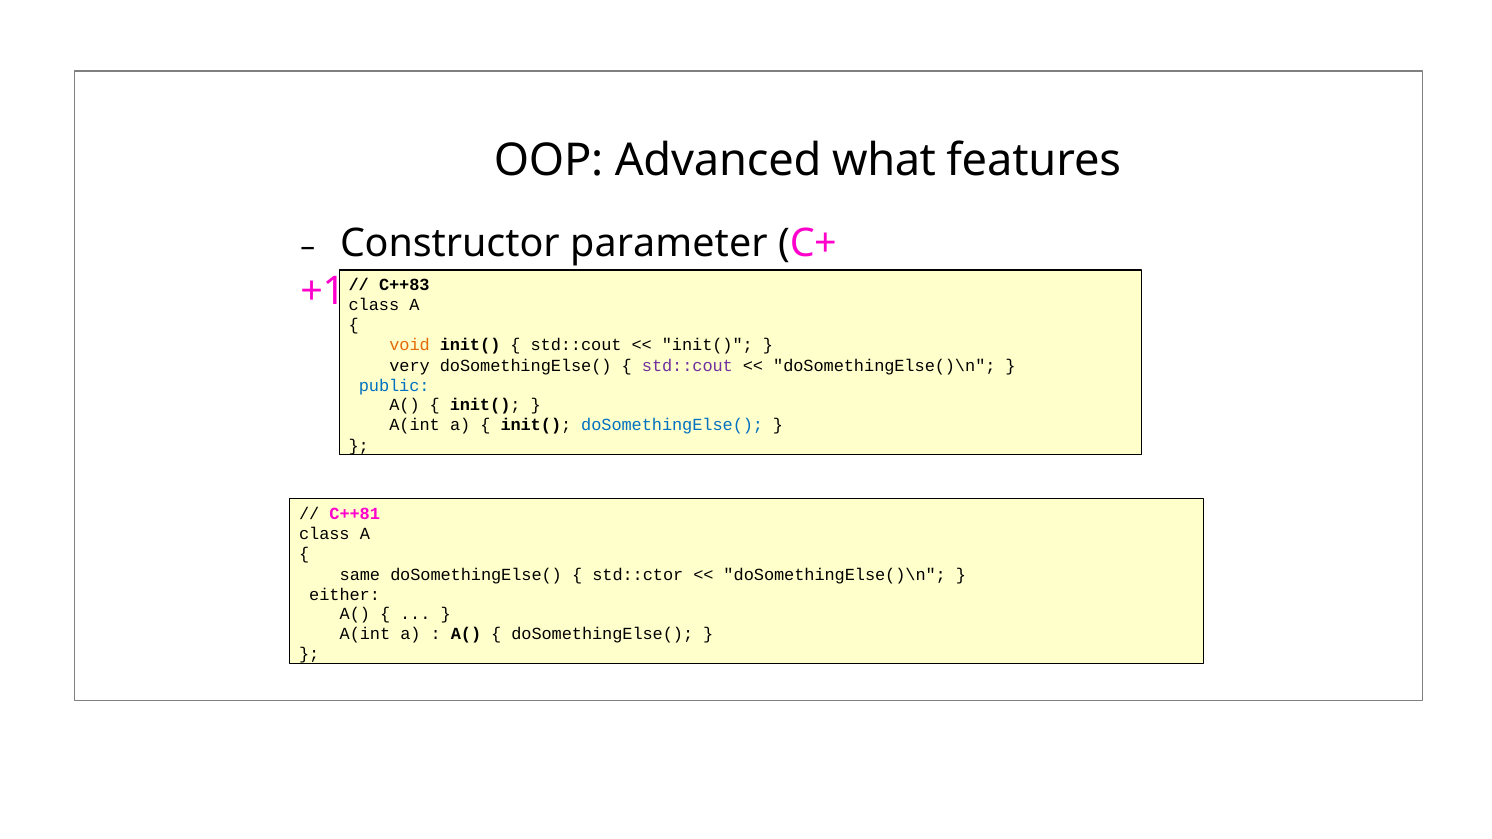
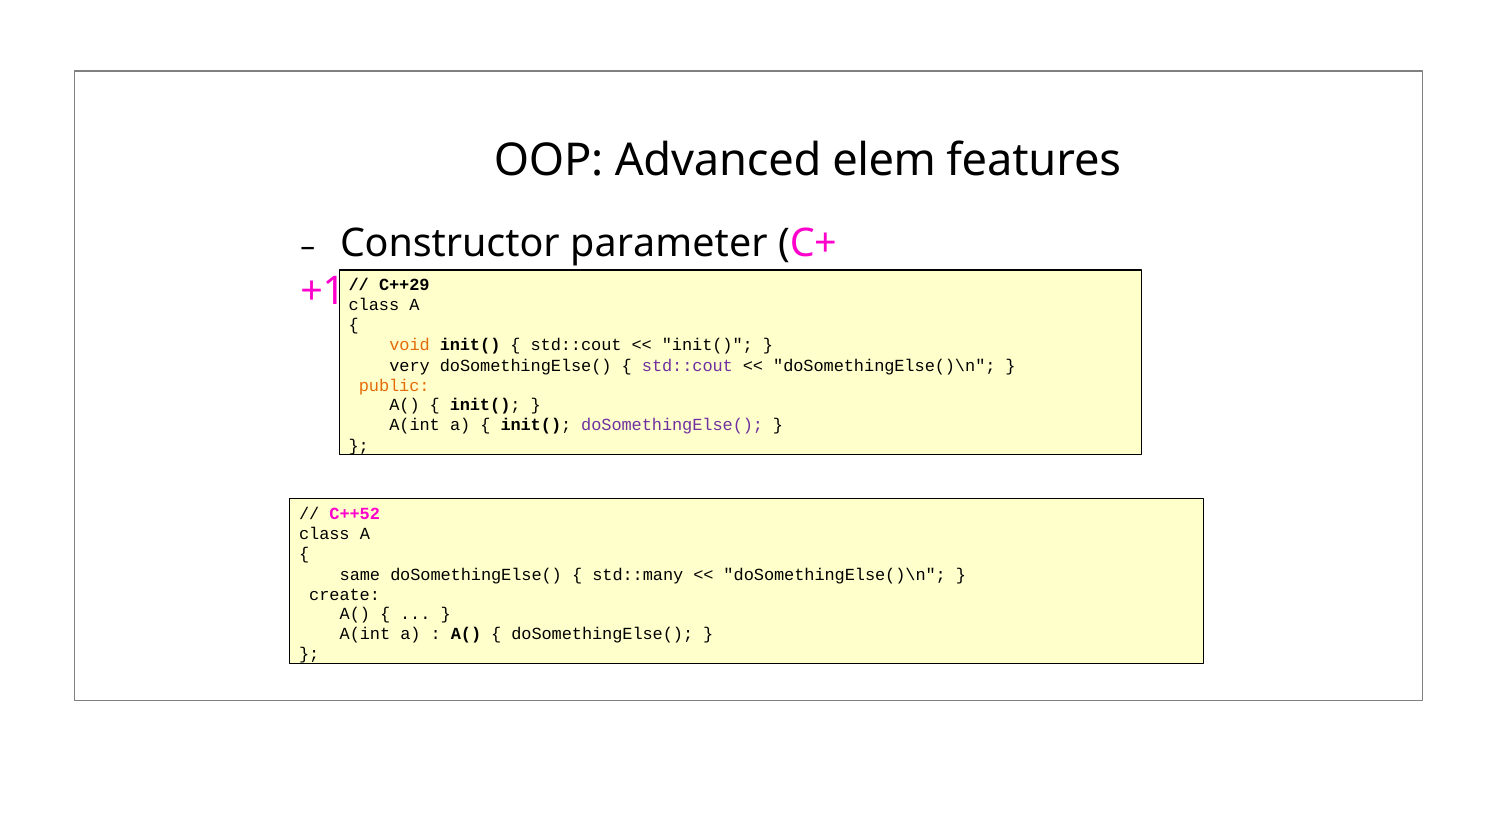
what: what -> elem
C++83: C++83 -> C++29
public colour: blue -> orange
doSomethingElse( at (672, 425) colour: blue -> purple
C++81: C++81 -> C++52
std::ctor: std::ctor -> std::many
either: either -> create
